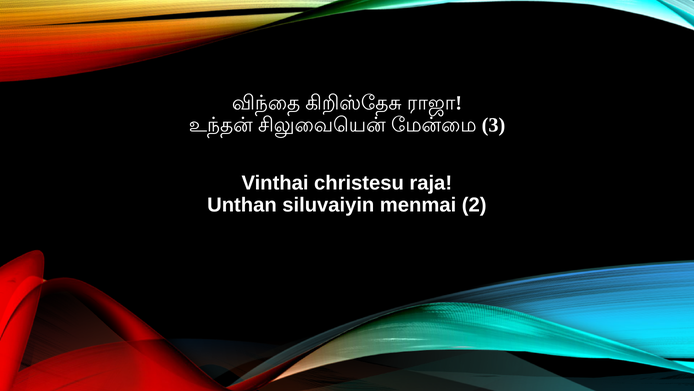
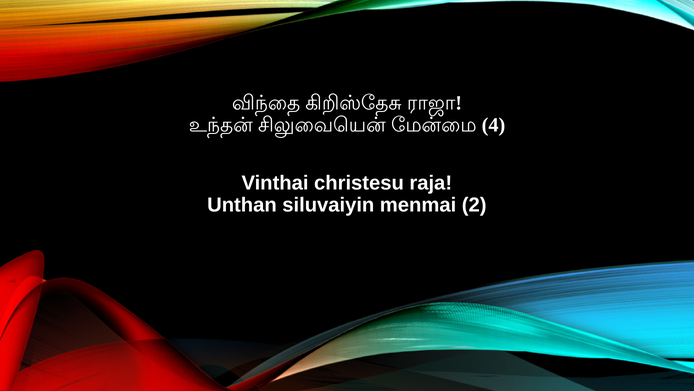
3: 3 -> 4
